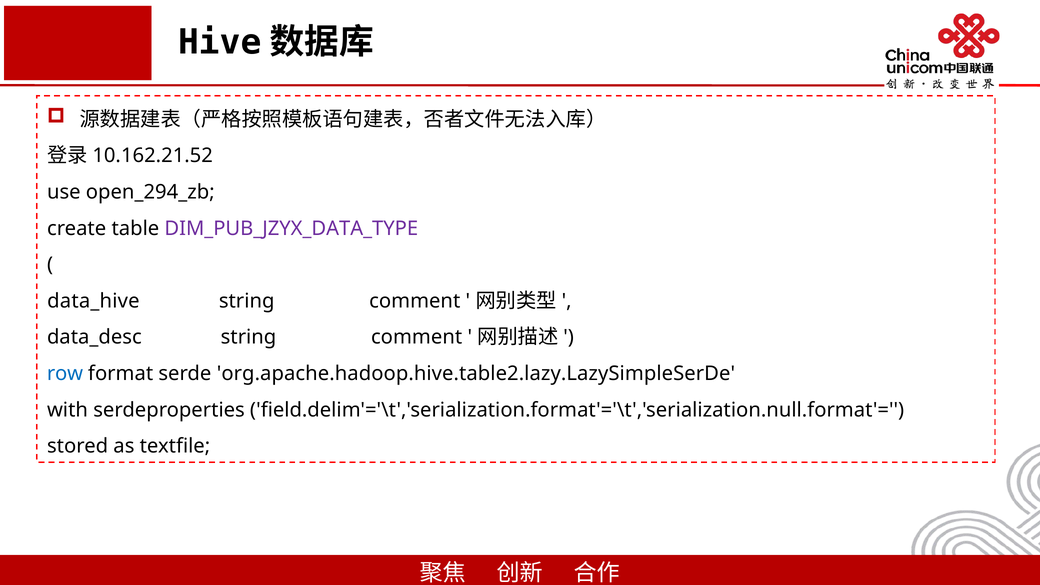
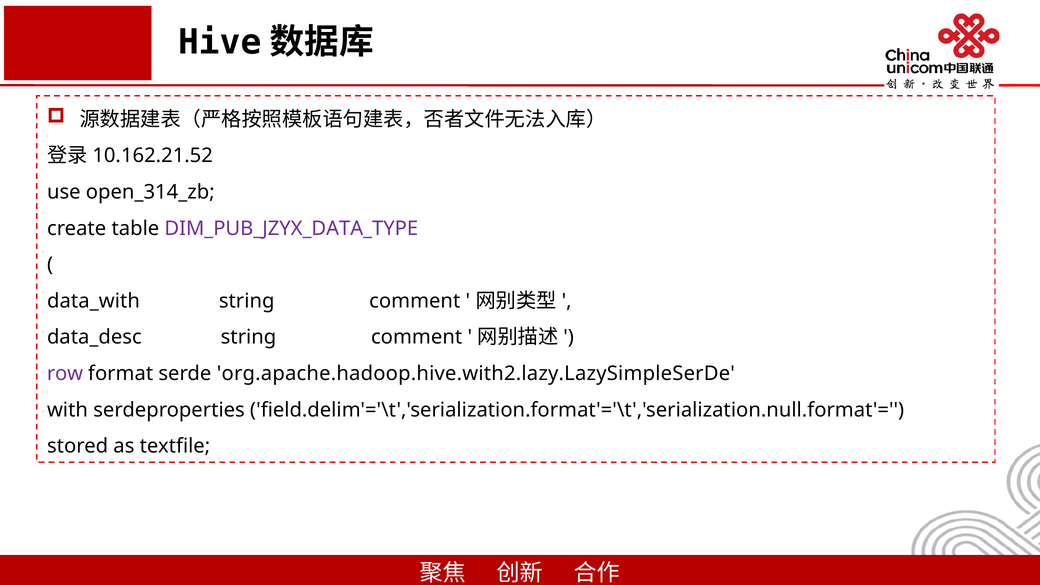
open_294_zb: open_294_zb -> open_314_zb
data_hive: data_hive -> data_with
row colour: blue -> purple
org.apache.hadoop.hive.table2.lazy.LazySimpleSerDe: org.apache.hadoop.hive.table2.lazy.LazySimpleSerDe -> org.apache.hadoop.hive.with2.lazy.LazySimpleSerDe
